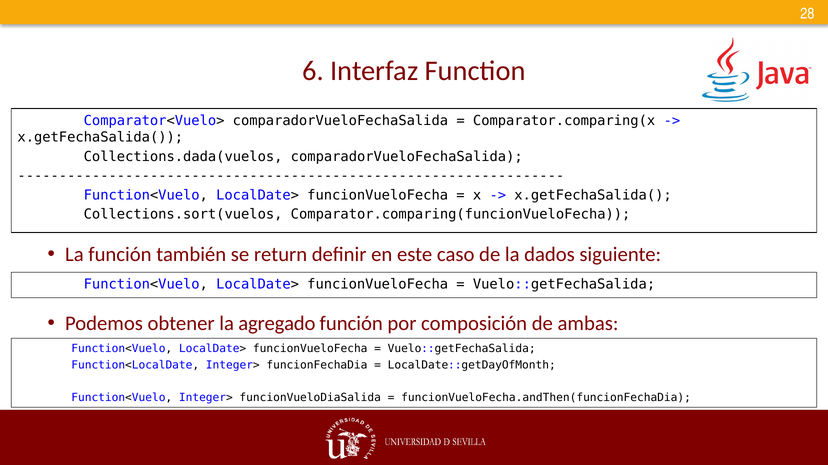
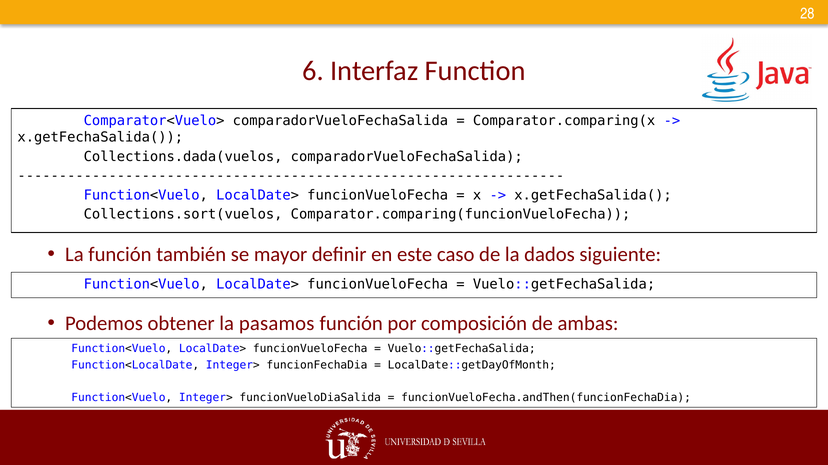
return: return -> mayor
agregado: agregado -> pasamos
